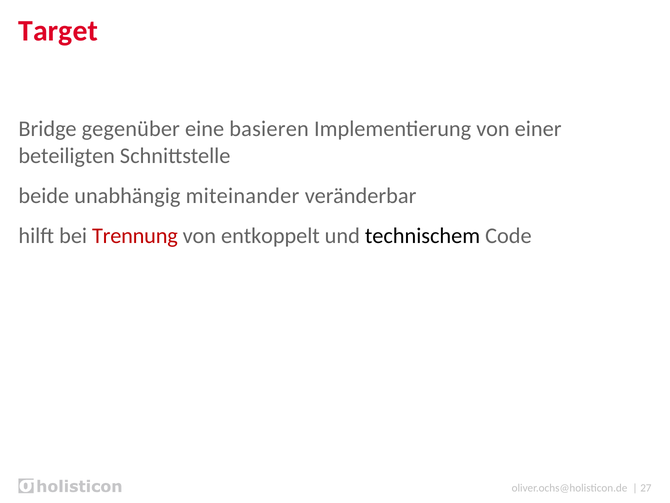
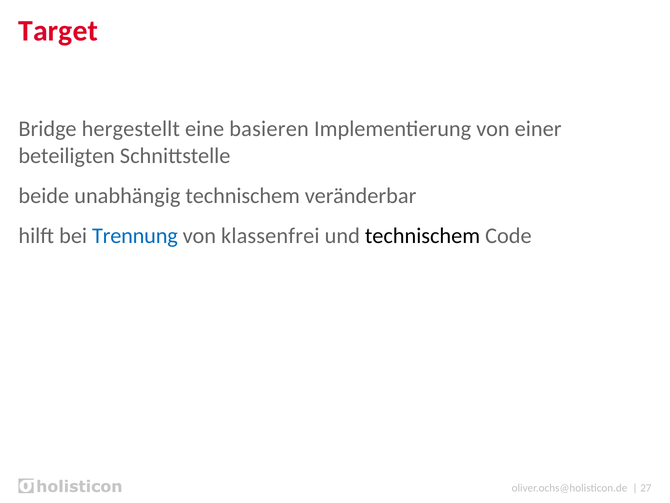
gegenüber: gegenüber -> hergestellt
unabhängig miteinander: miteinander -> technischem
Trennung colour: red -> blue
entkoppelt: entkoppelt -> klassenfrei
